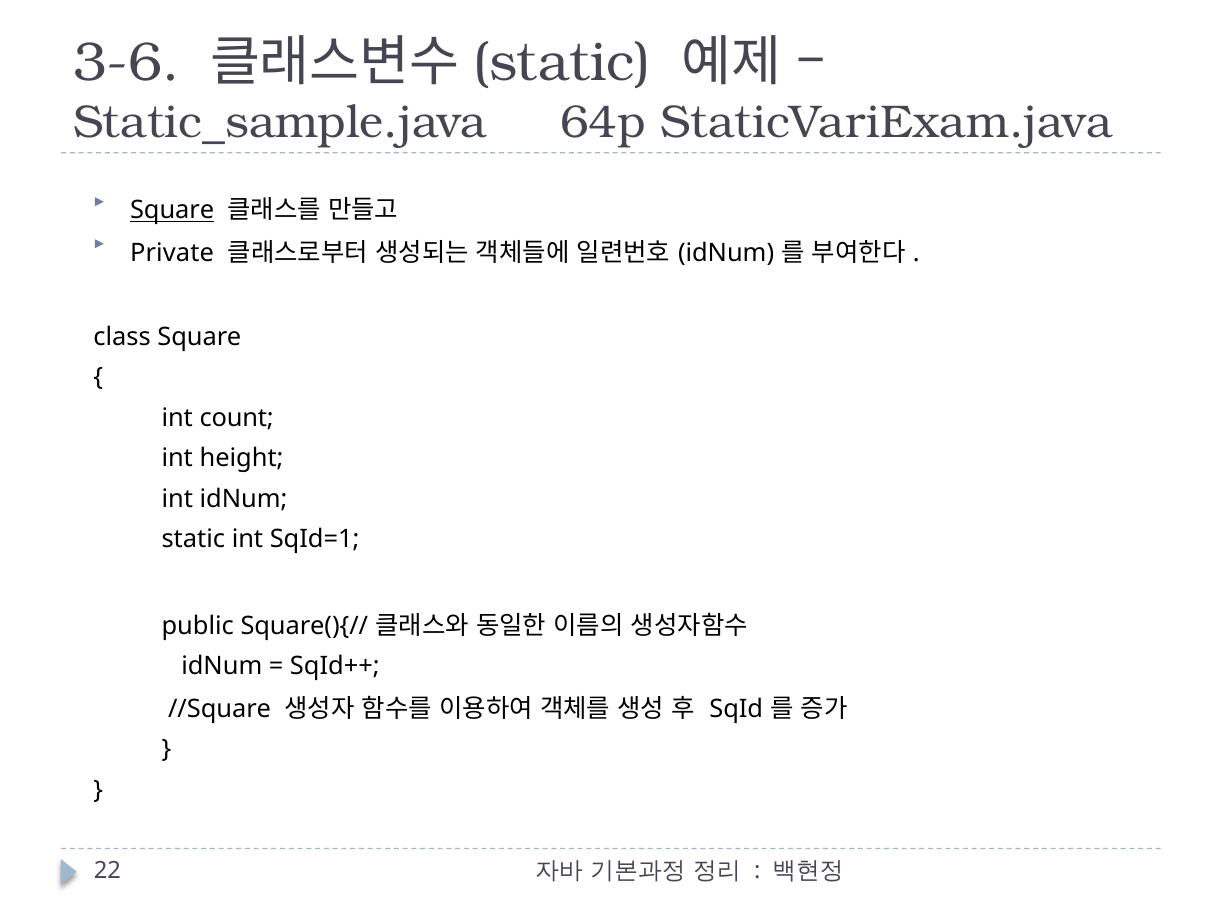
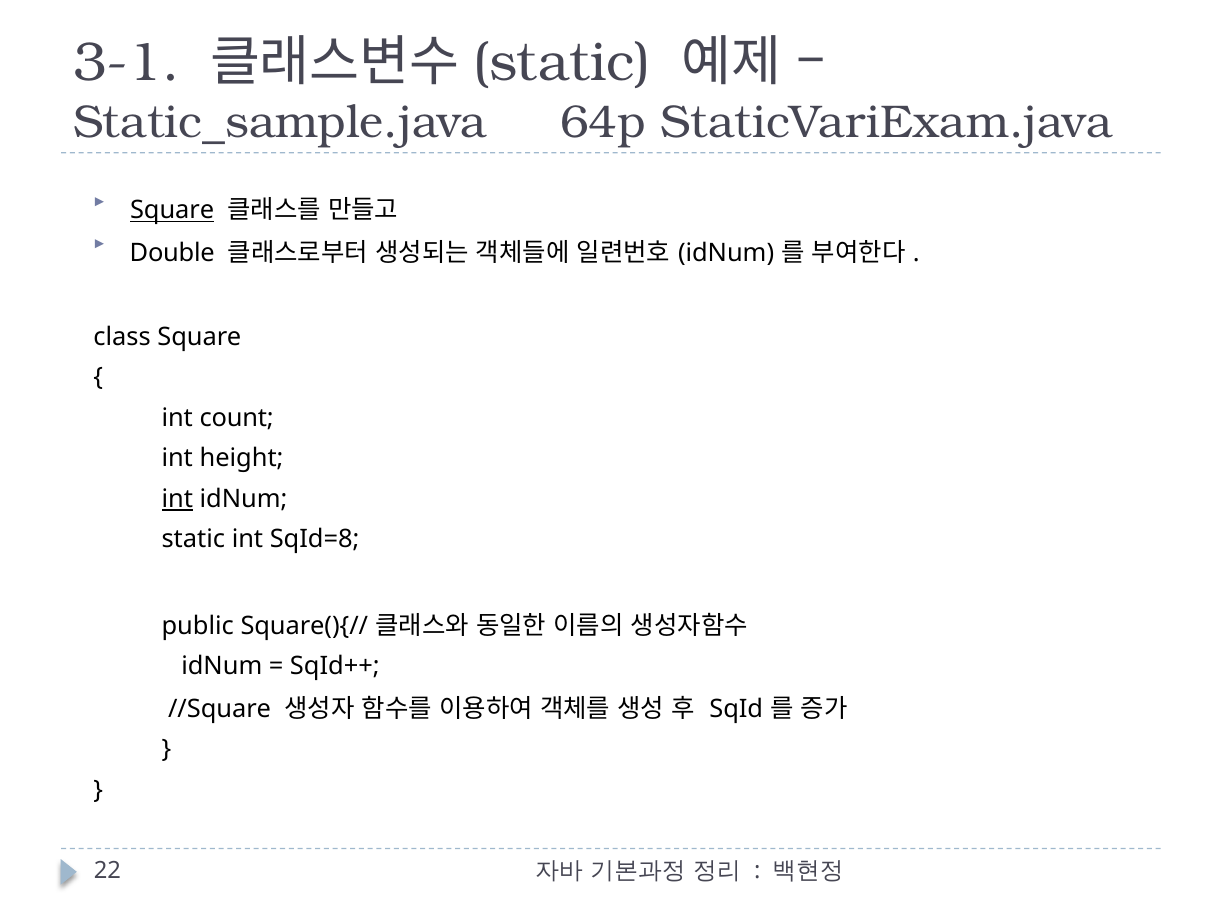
3-6: 3-6 -> 3-1
Private: Private -> Double
int at (177, 499) underline: none -> present
SqId=1: SqId=1 -> SqId=8
